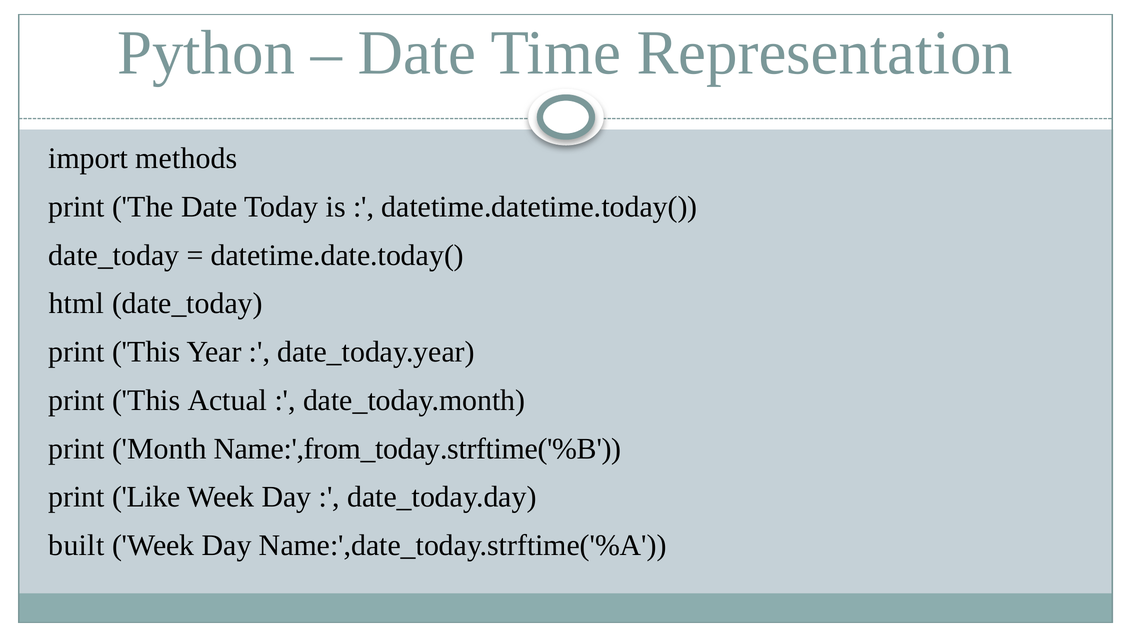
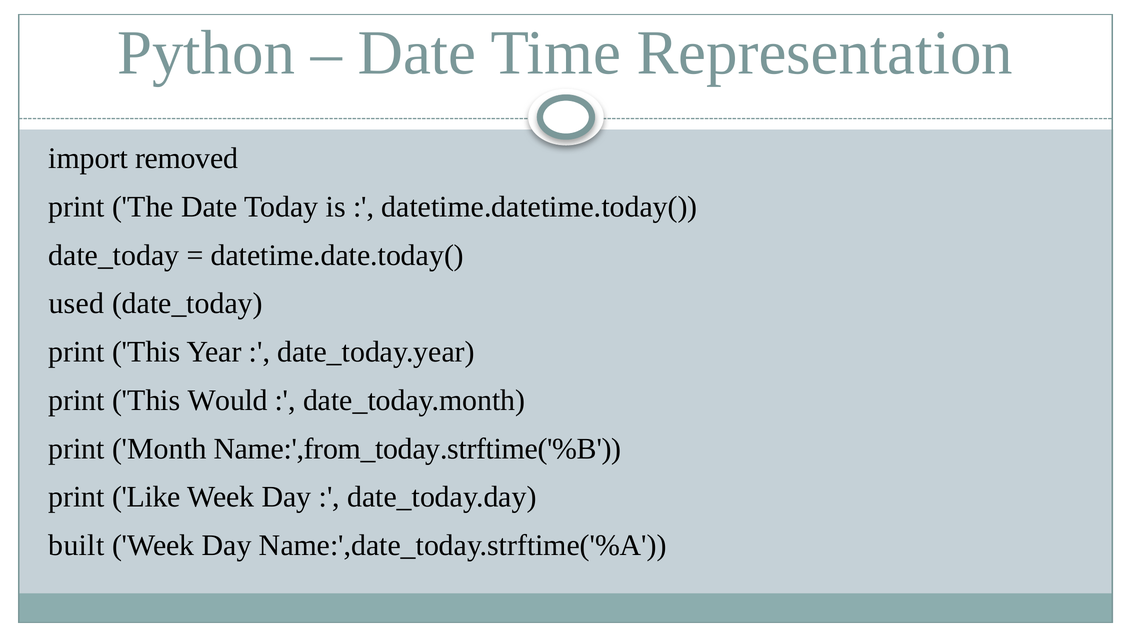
methods: methods -> removed
html: html -> used
Actual: Actual -> Would
